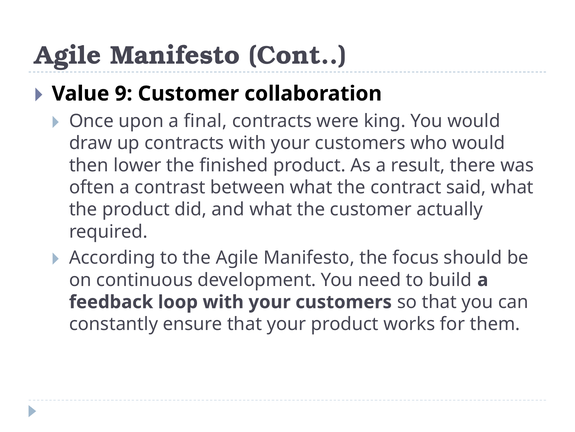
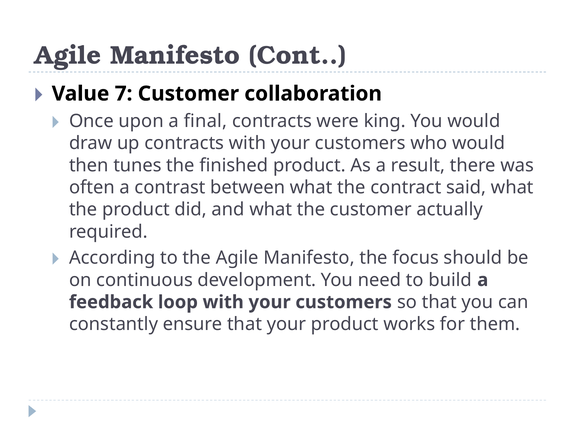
9: 9 -> 7
lower: lower -> tunes
